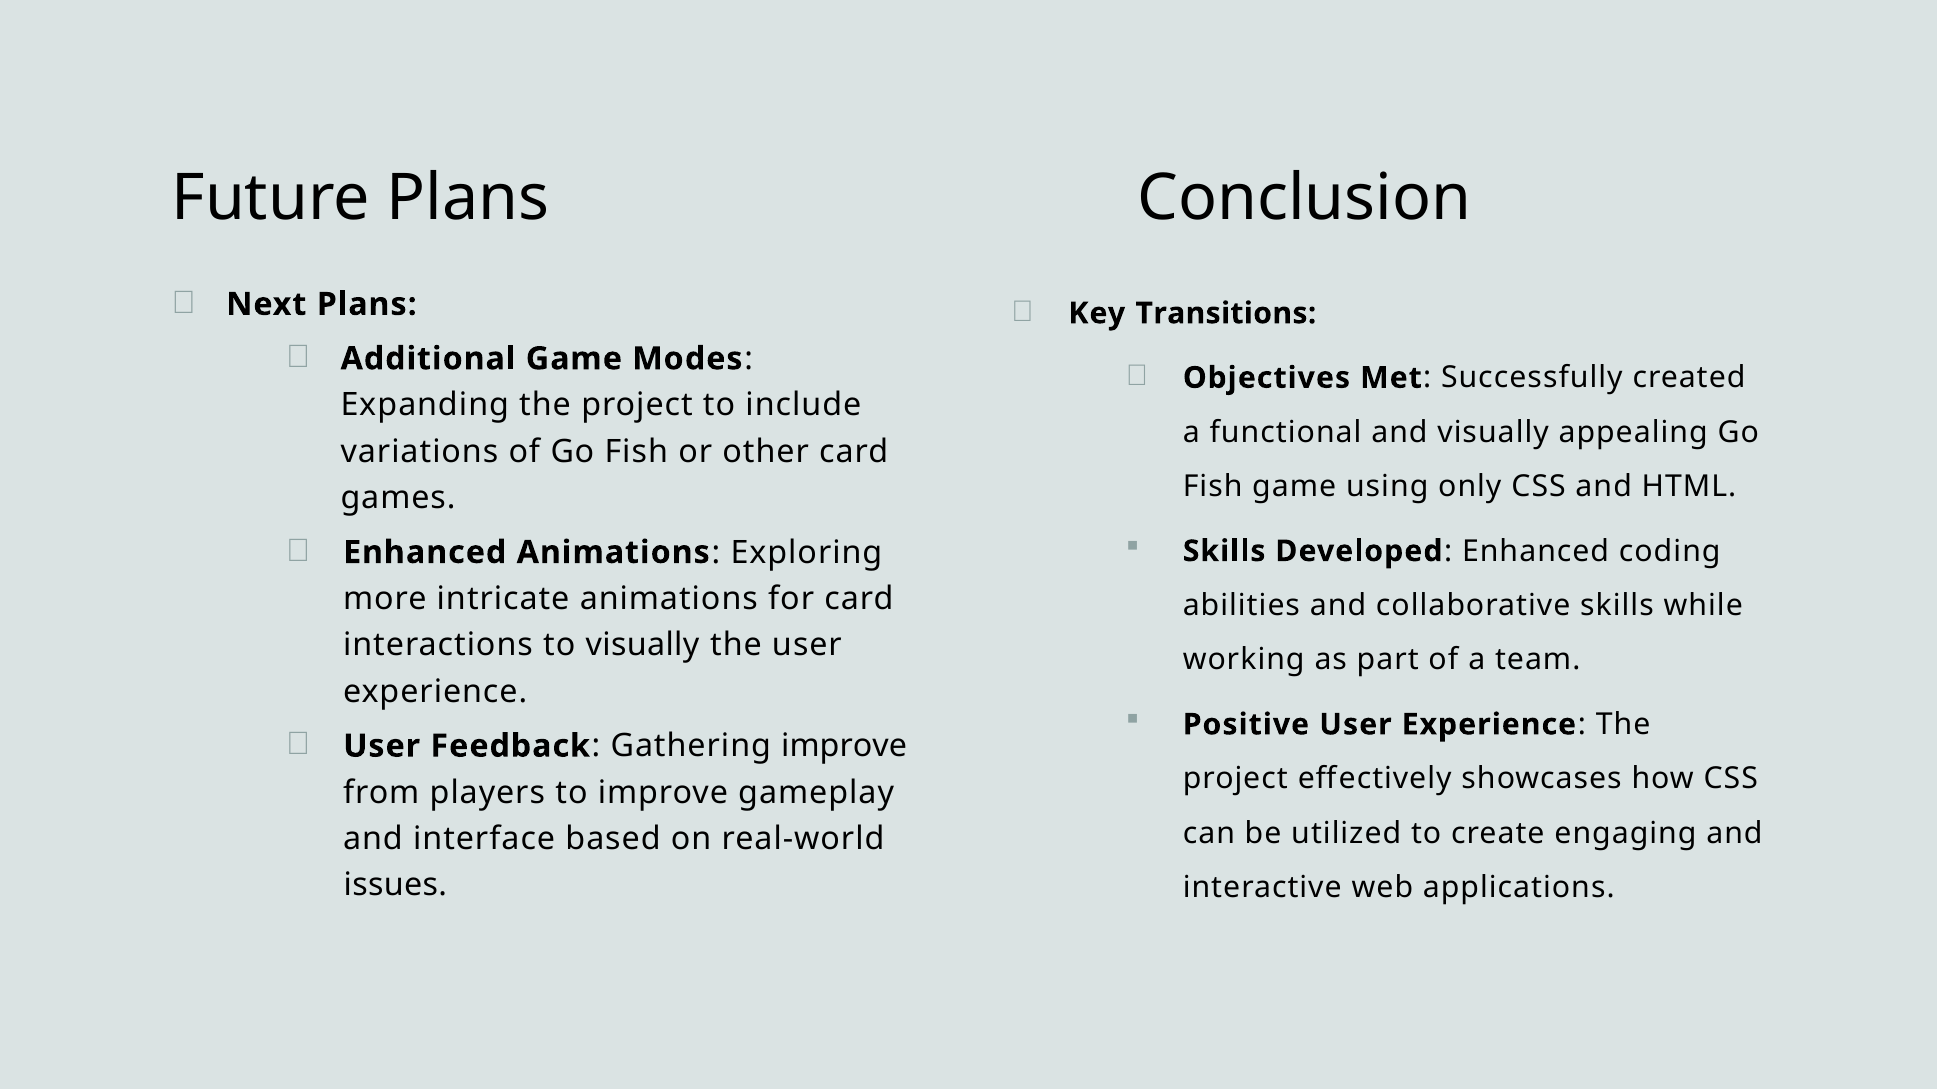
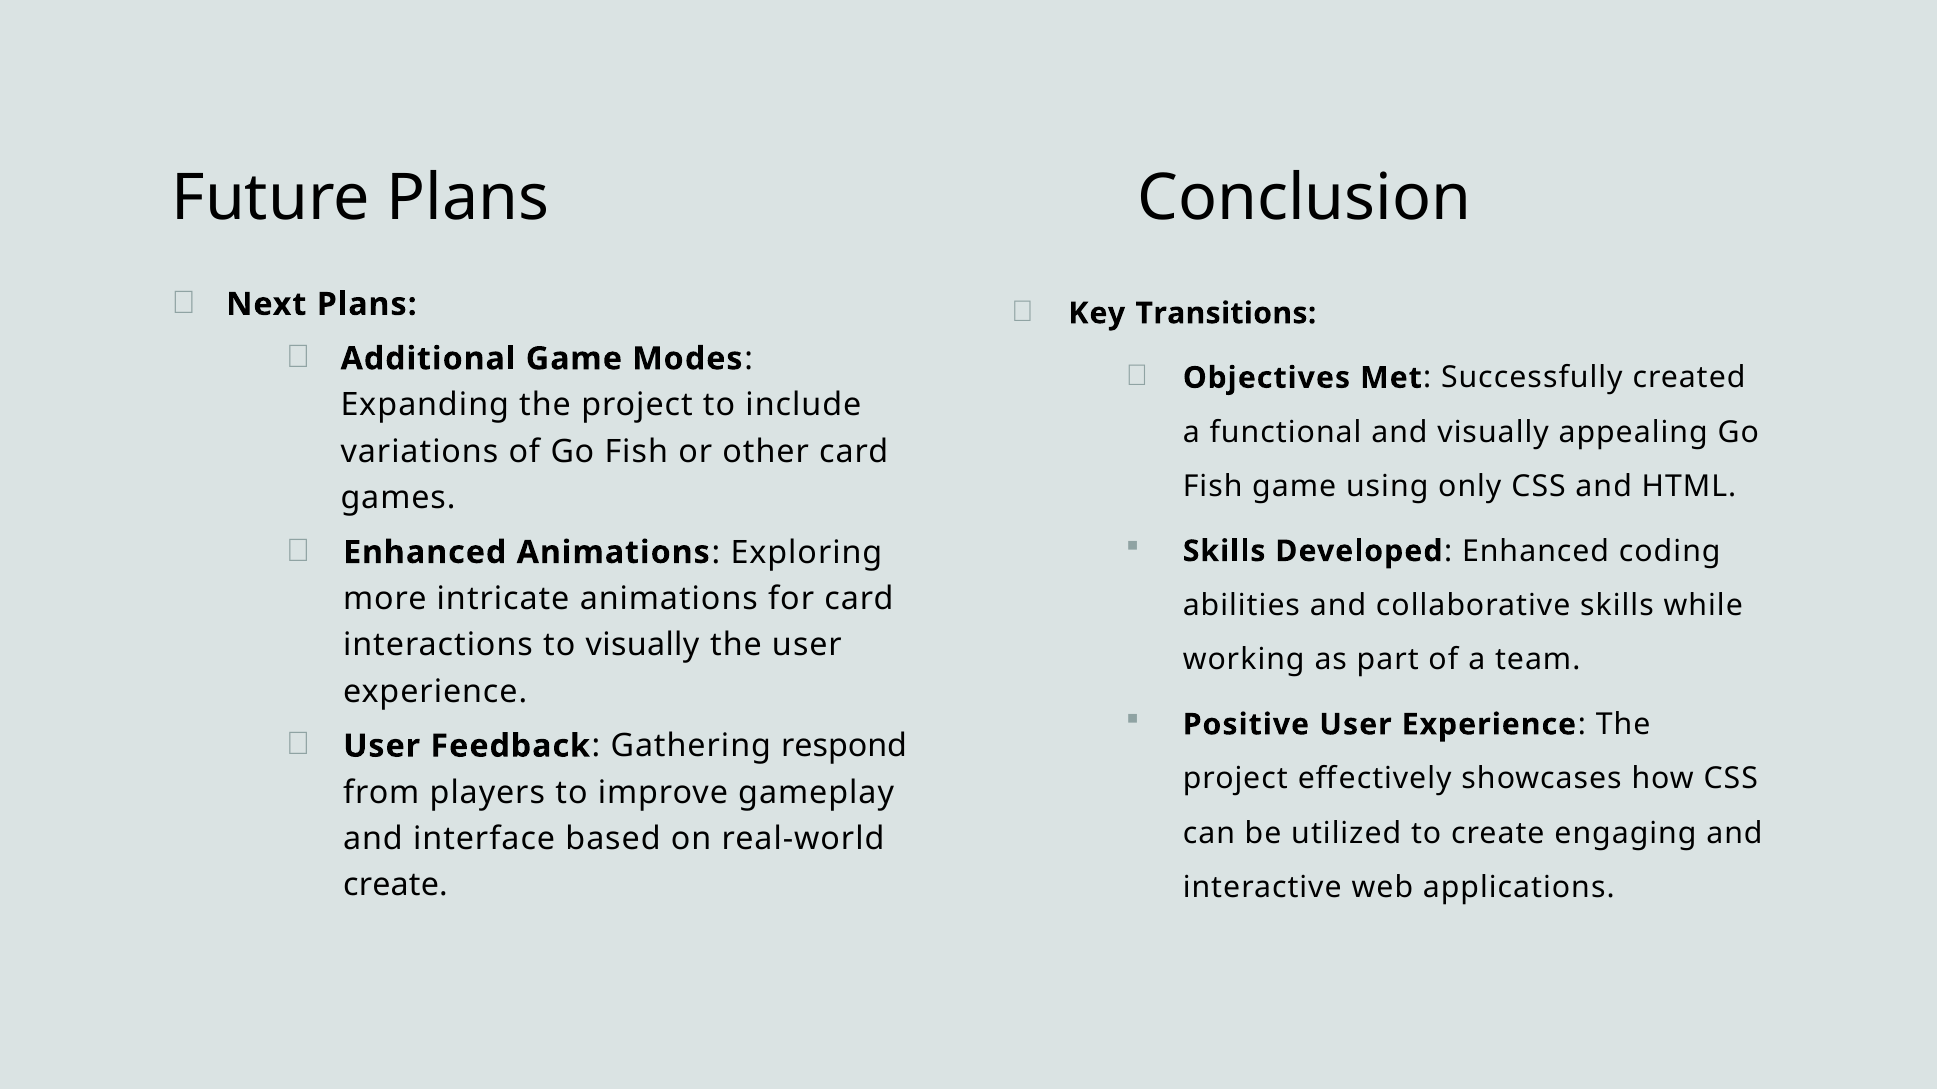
Gathering improve: improve -> respond
issues at (395, 886): issues -> create
